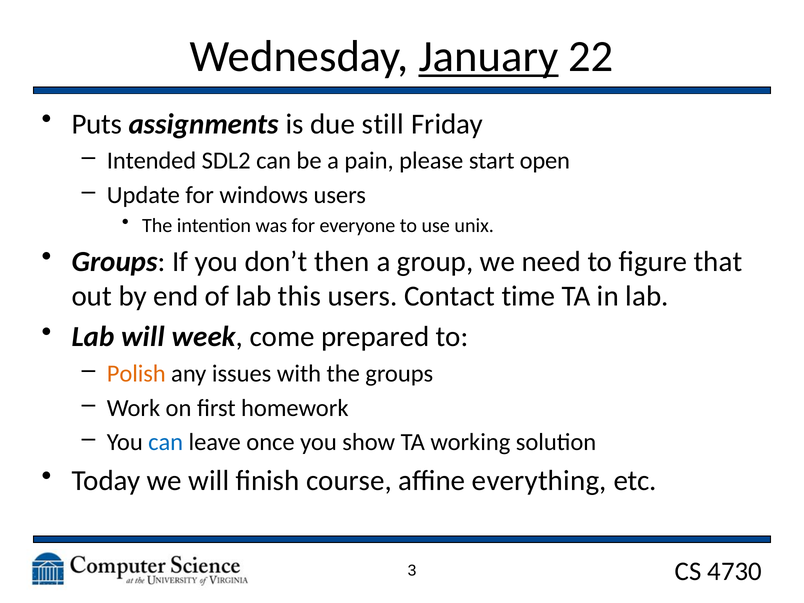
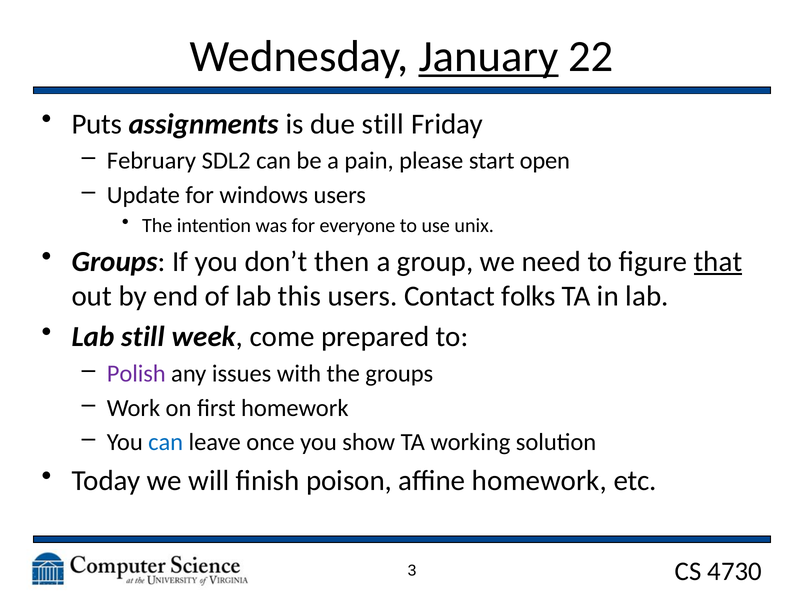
Intended: Intended -> February
that underline: none -> present
time: time -> folks
Lab will: will -> still
Polish colour: orange -> purple
course: course -> poison
affine everything: everything -> homework
